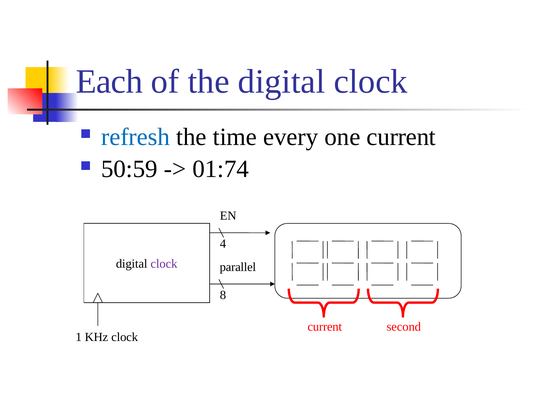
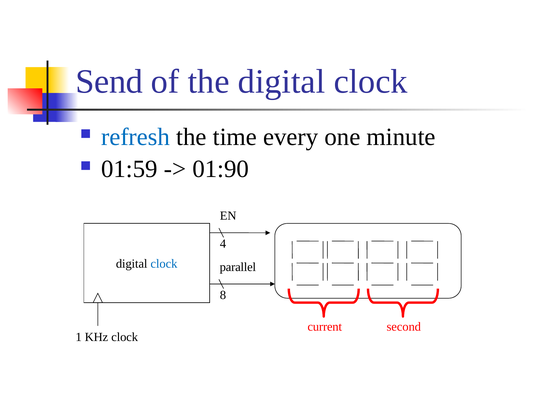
Each: Each -> Send
one current: current -> minute
50:59: 50:59 -> 01:59
01:74: 01:74 -> 01:90
clock at (164, 264) colour: purple -> blue
